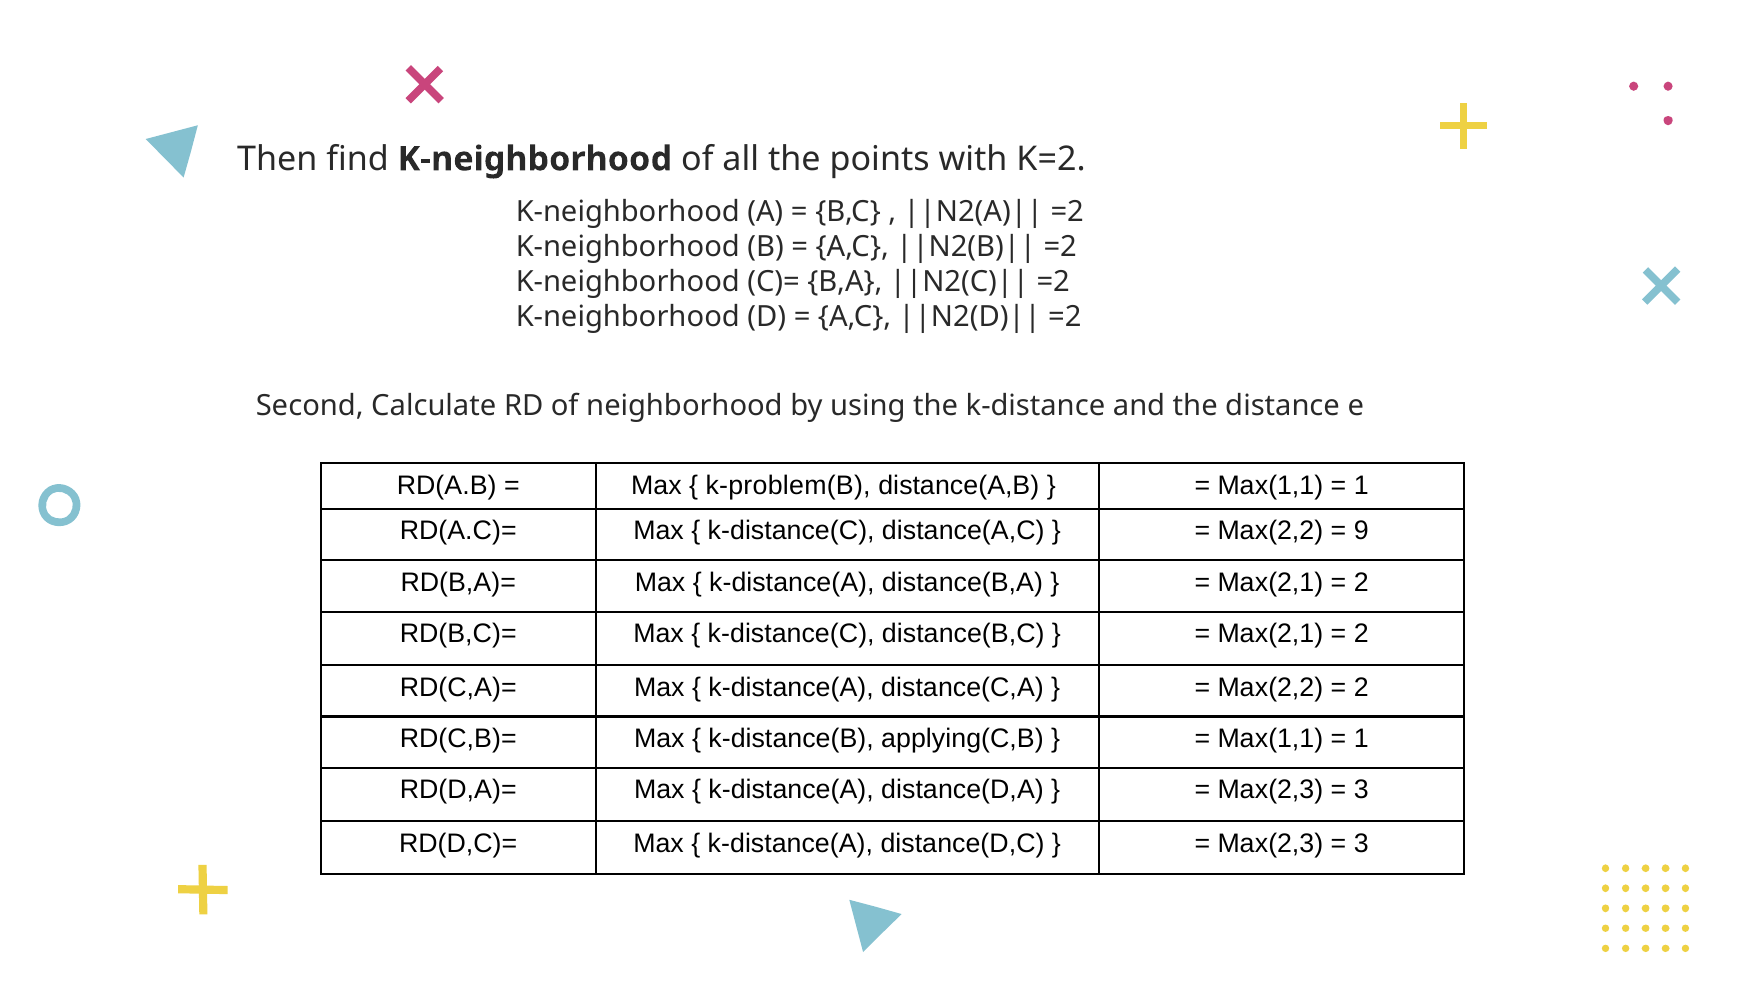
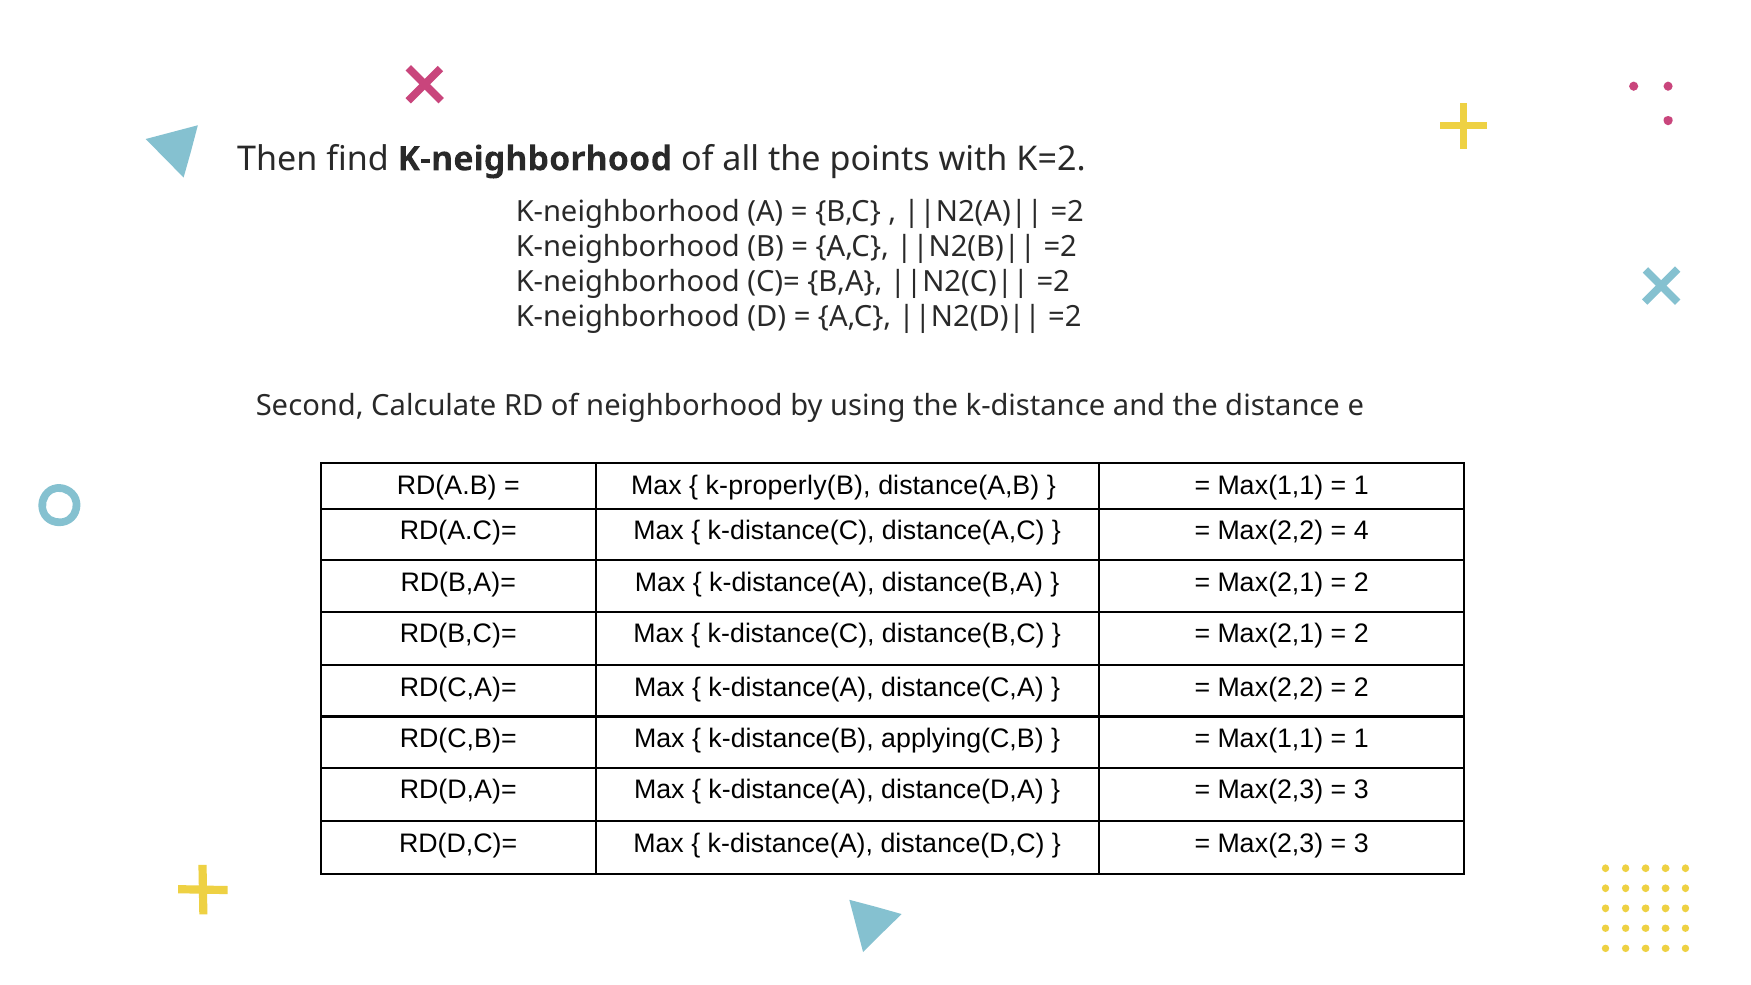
k-problem(B: k-problem(B -> k-properly(B
9: 9 -> 4
